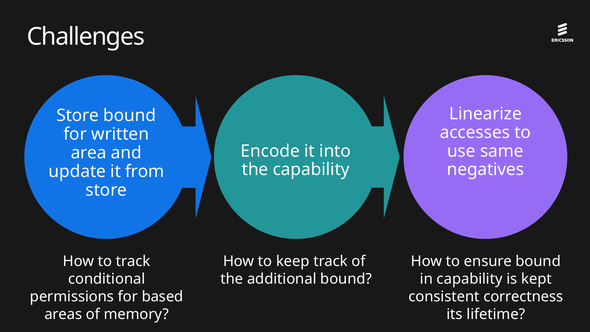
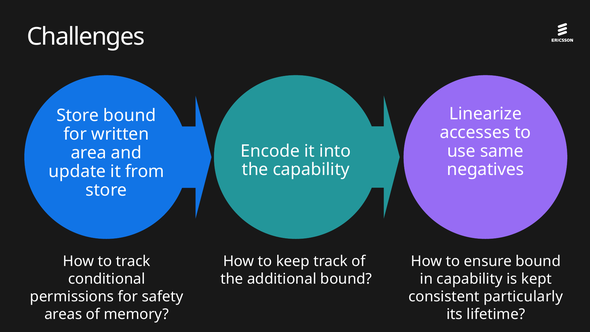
based: based -> safety
correctness: correctness -> particularly
